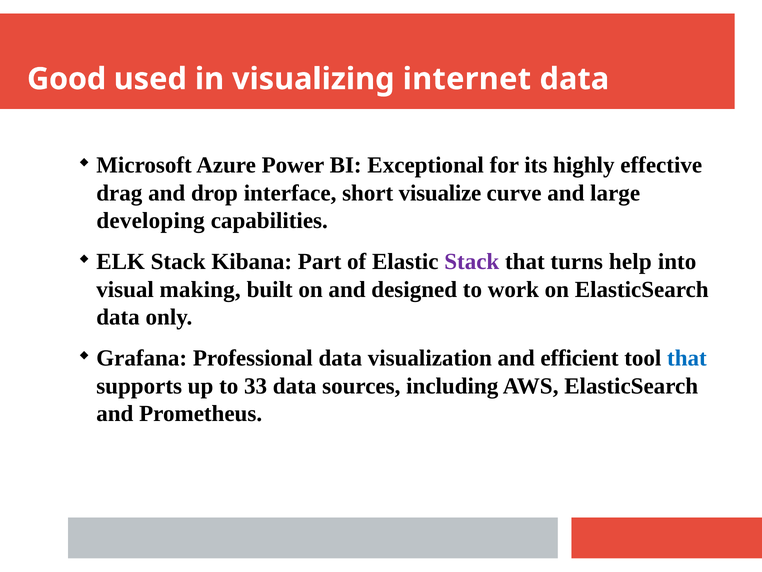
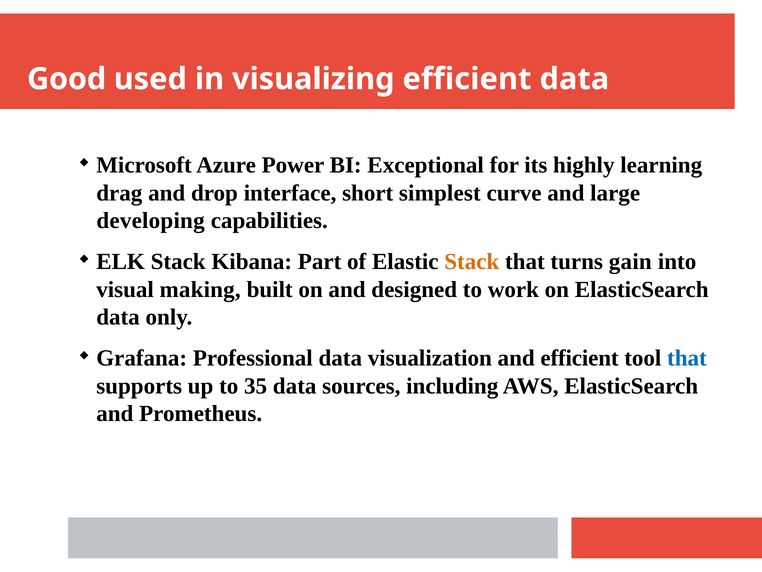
visualizing internet: internet -> efficient
effective: effective -> learning
visualize: visualize -> simplest
Stack at (472, 262) colour: purple -> orange
help: help -> gain
33: 33 -> 35
